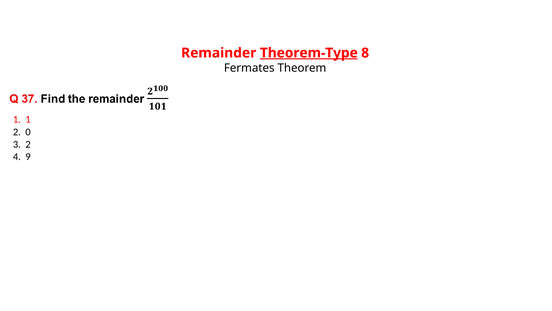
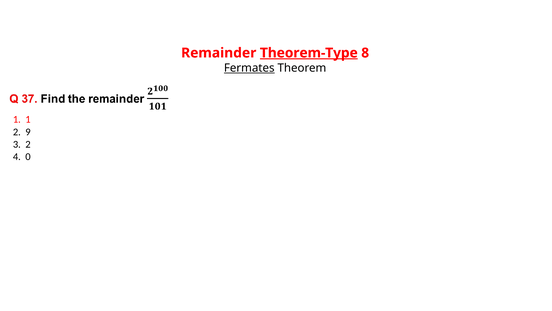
Fermates underline: none -> present
0: 0 -> 9
9: 9 -> 0
